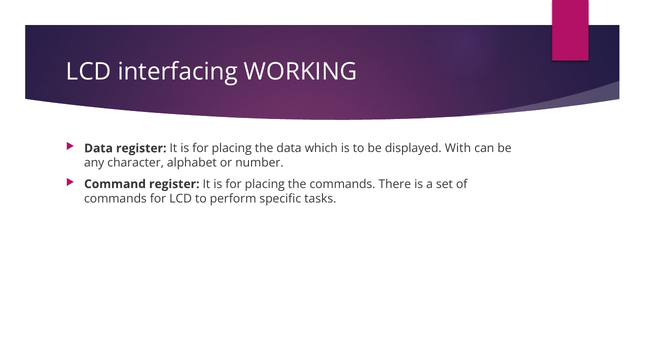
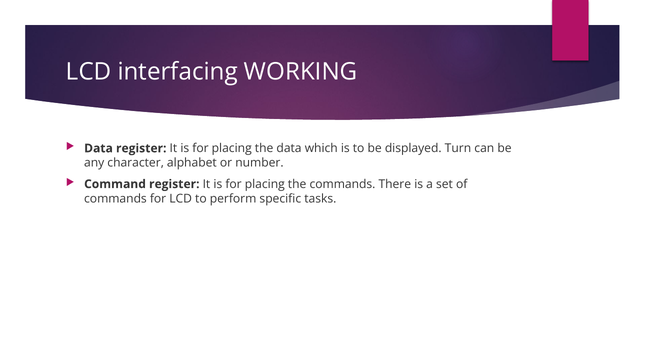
With: With -> Turn
